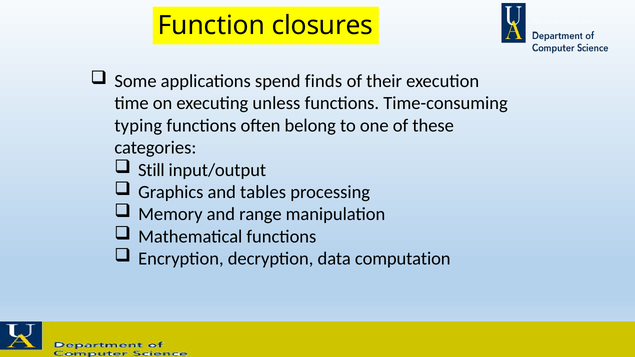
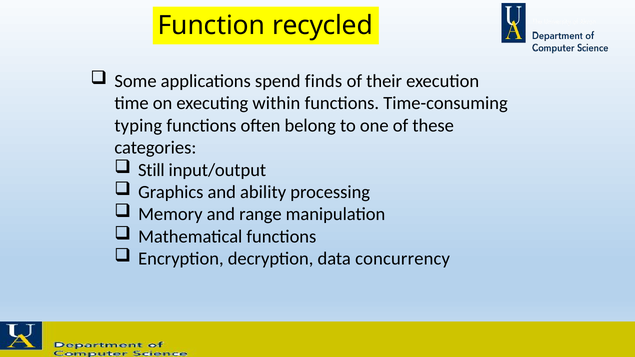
closures: closures -> recycled
unless: unless -> within
tables: tables -> ability
computation: computation -> concurrency
